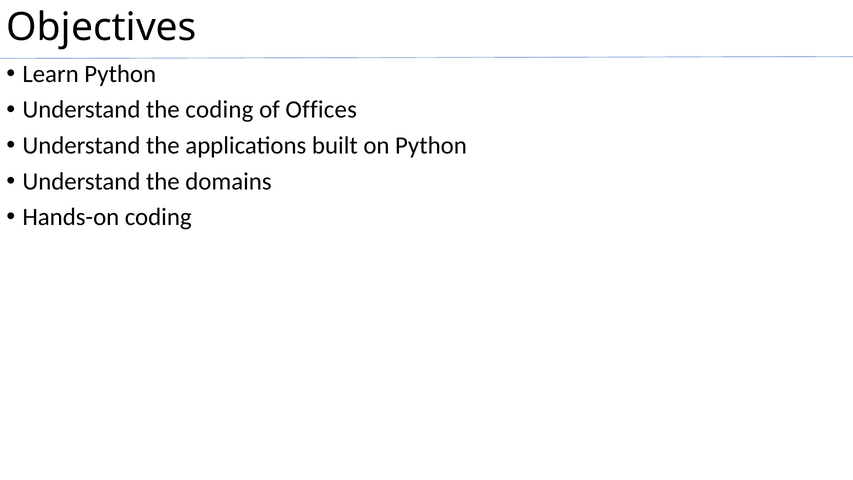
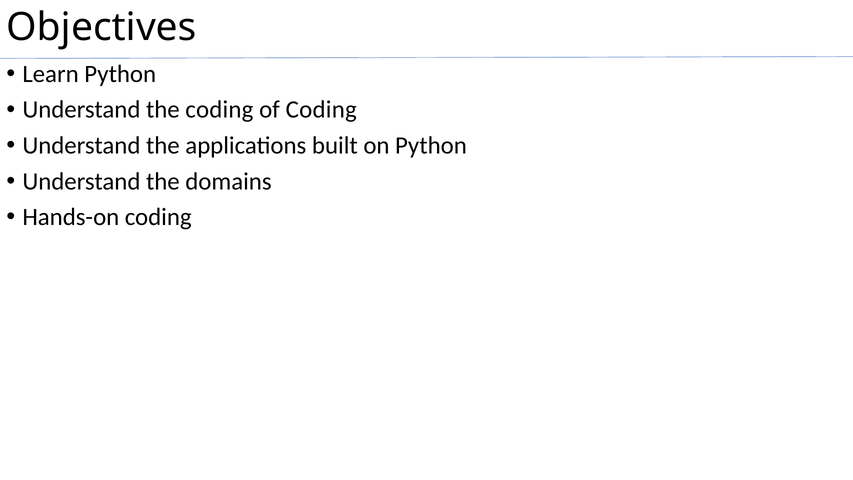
of Offices: Offices -> Coding
